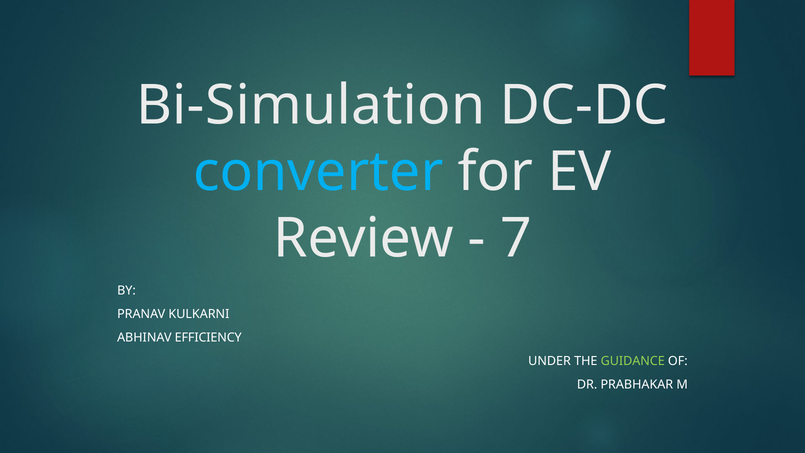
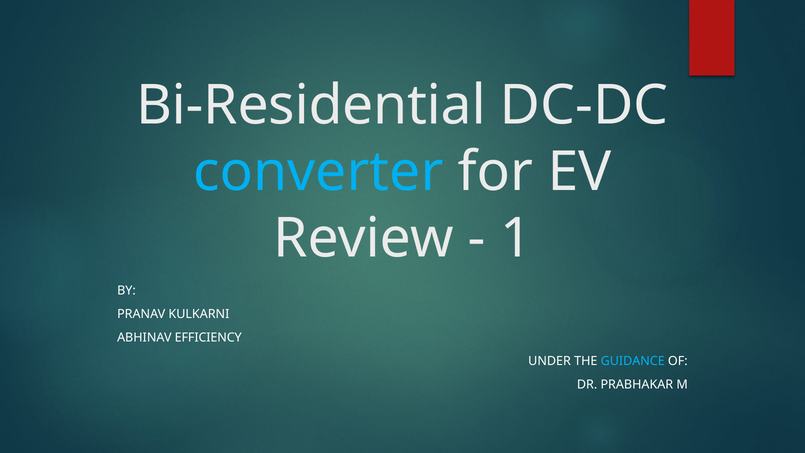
Bi-Simulation: Bi-Simulation -> Bi-Residential
7: 7 -> 1
GUIDANCE colour: light green -> light blue
